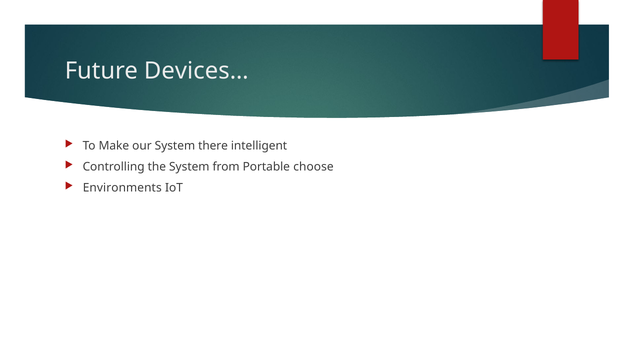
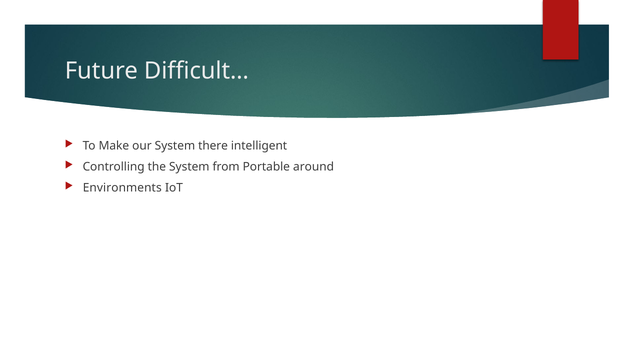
Devices…: Devices… -> Difficult…
choose: choose -> around
